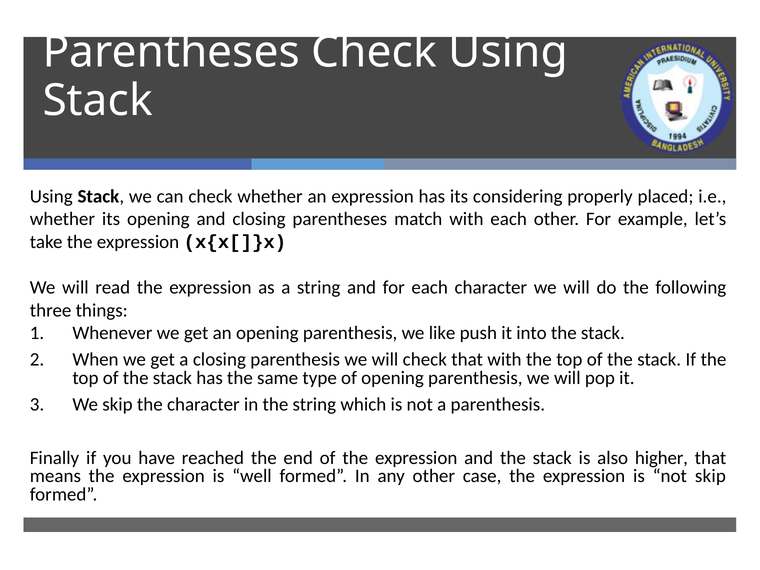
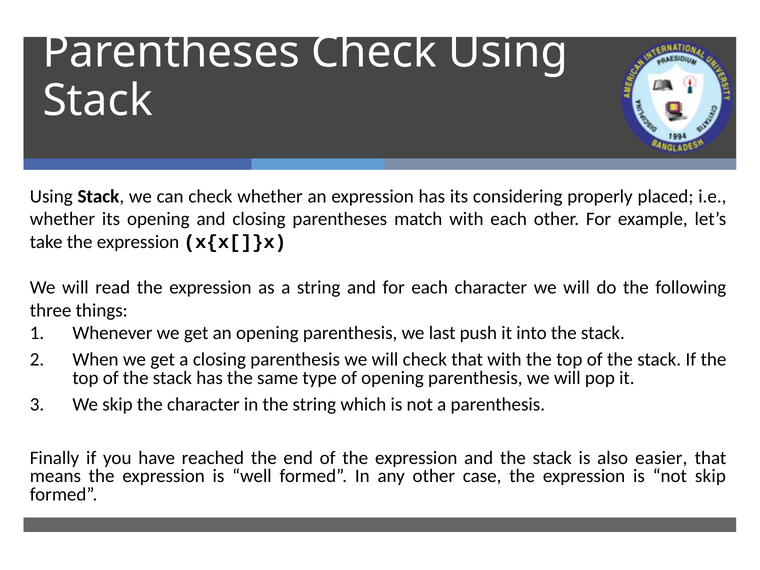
like: like -> last
higher: higher -> easier
